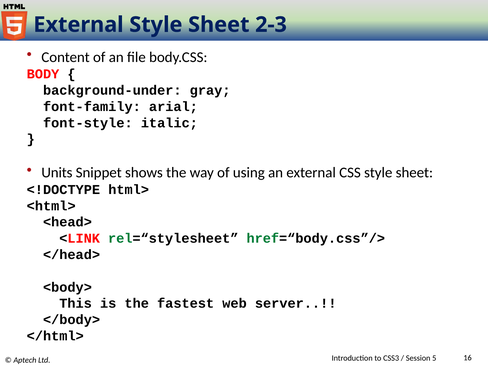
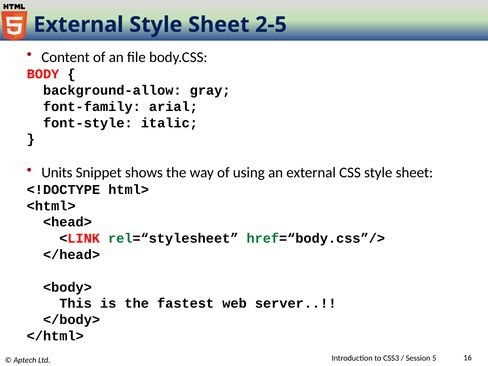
2-3: 2-3 -> 2-5
background-under: background-under -> background-allow
